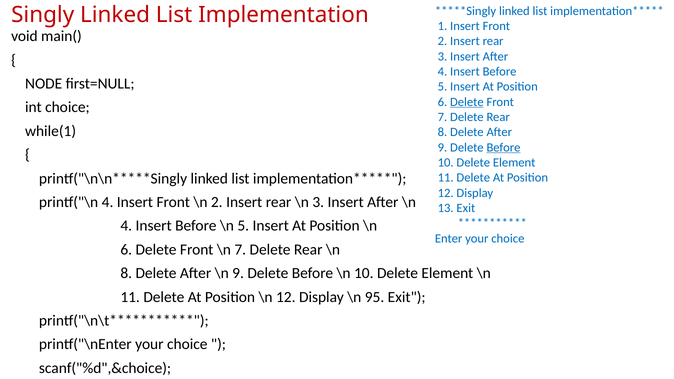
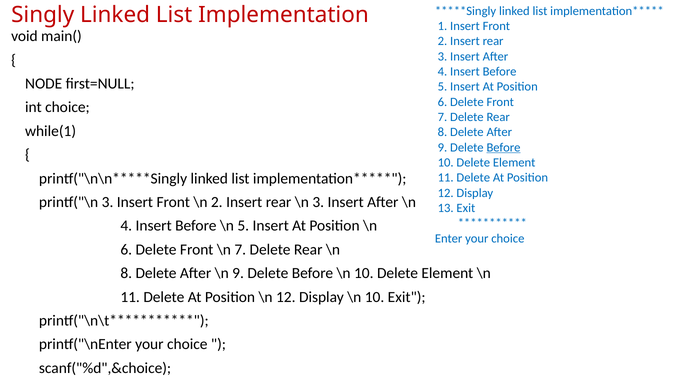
Delete at (467, 102) underline: present -> none
printf("\n 4: 4 -> 3
Display \n 95: 95 -> 10
